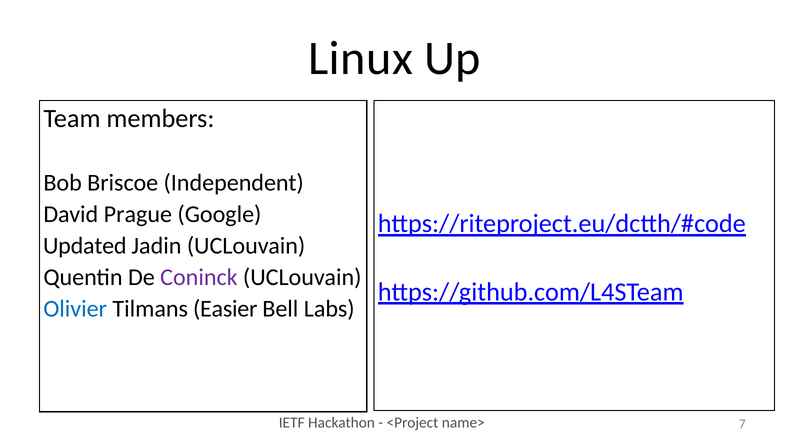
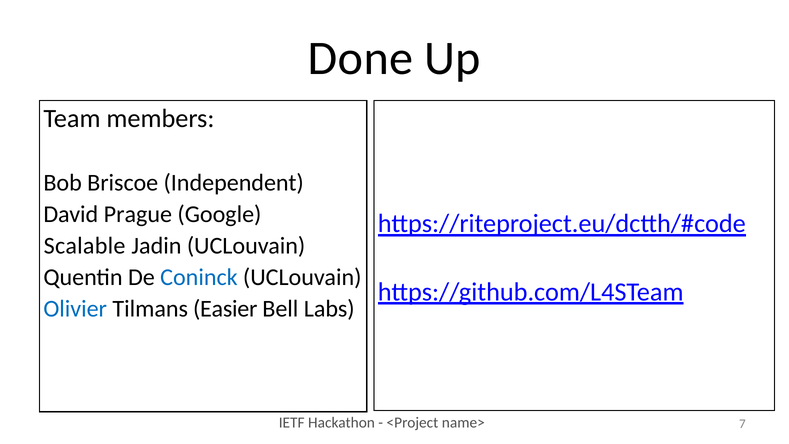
Linux: Linux -> Done
Updated: Updated -> Scalable
Coninck colour: purple -> blue
